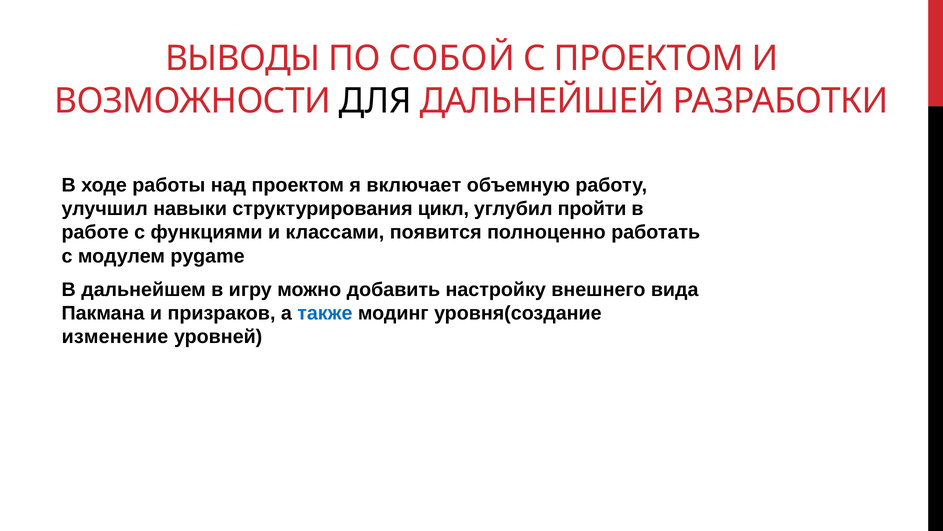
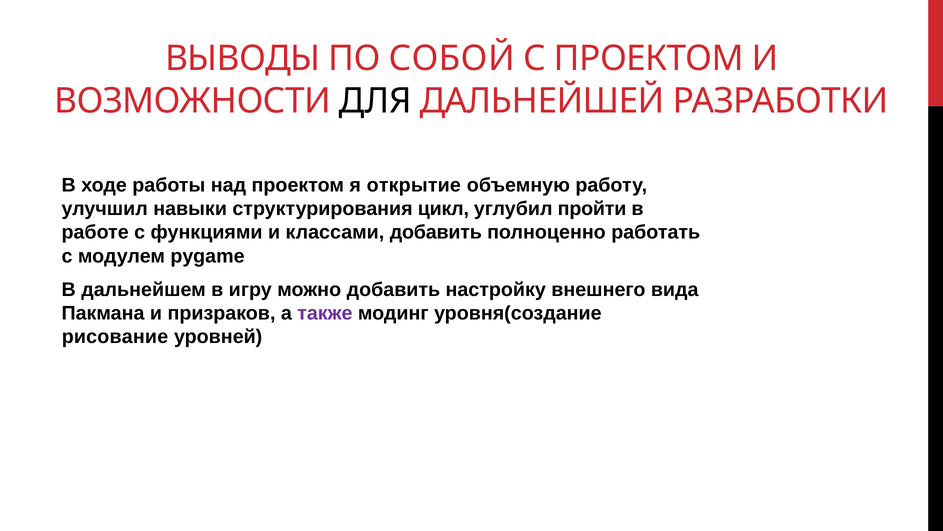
включает: включает -> открытие
классами появится: появится -> добавить
также colour: blue -> purple
изменение: изменение -> рисование
